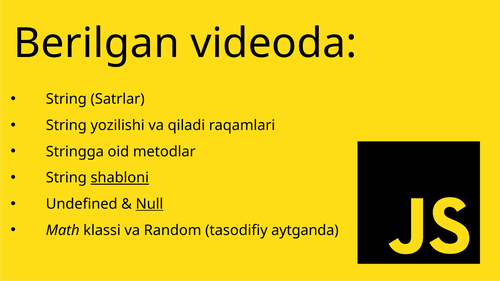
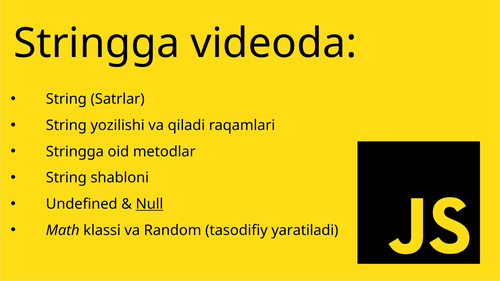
Berilgan at (96, 43): Berilgan -> Stringga
shabloni underline: present -> none
aytganda: aytganda -> yaratiladi
